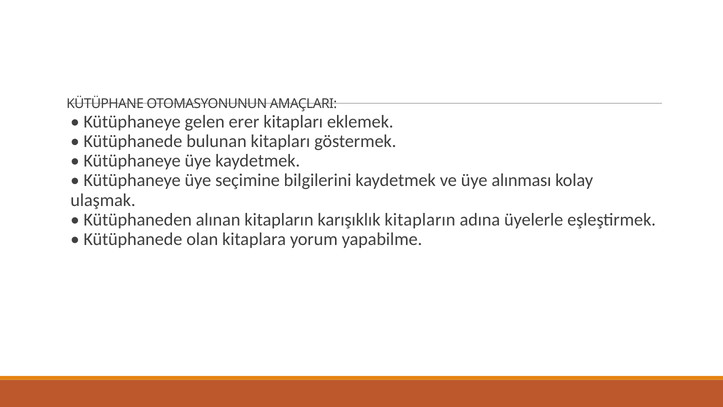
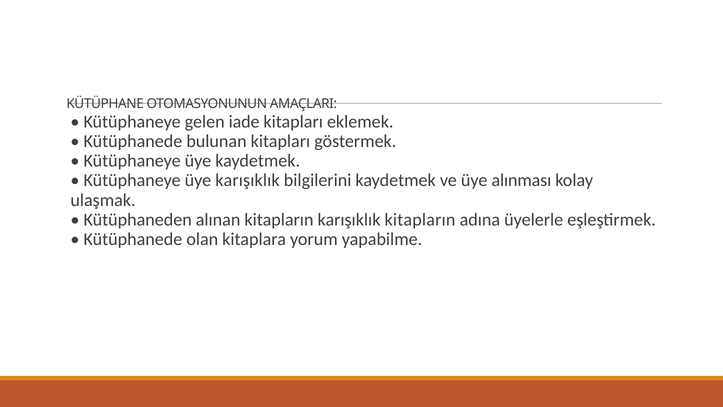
erer: erer -> iade
üye seçimine: seçimine -> karışıklık
